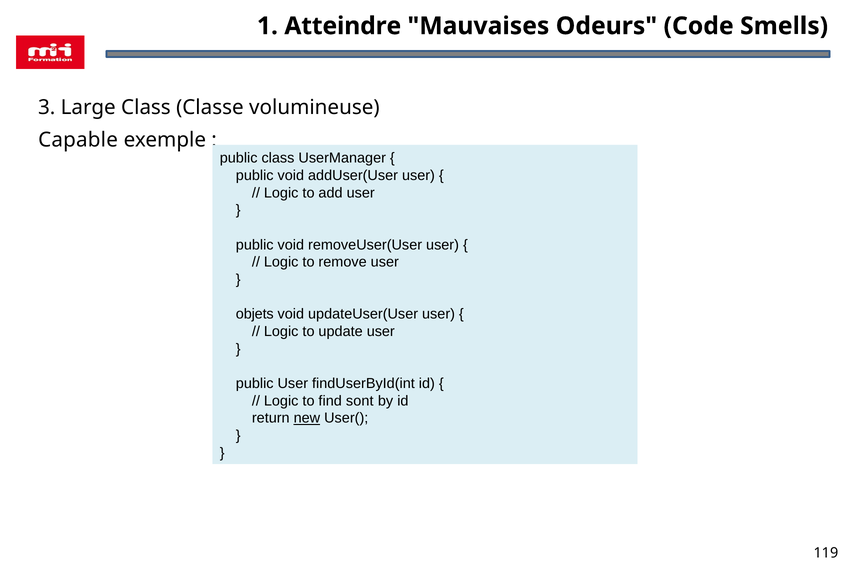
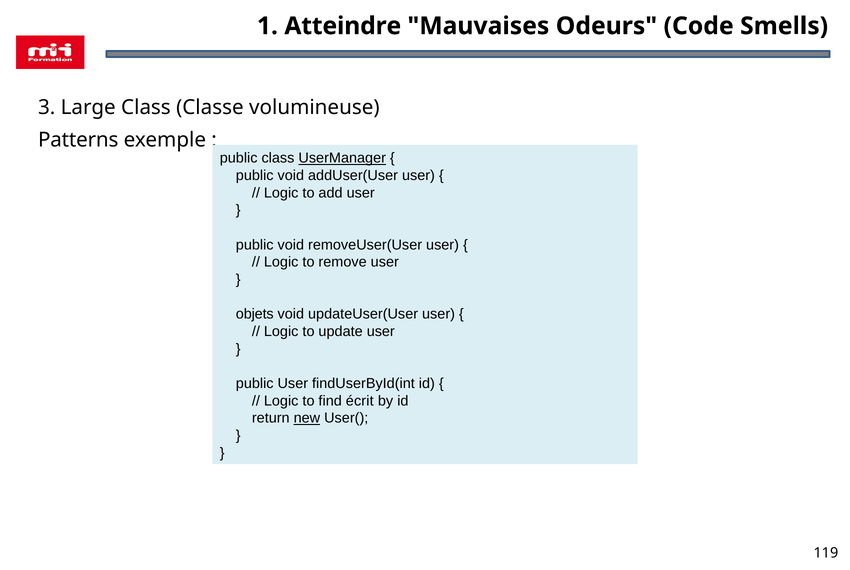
Capable: Capable -> Patterns
UserManager underline: none -> present
sont: sont -> écrit
